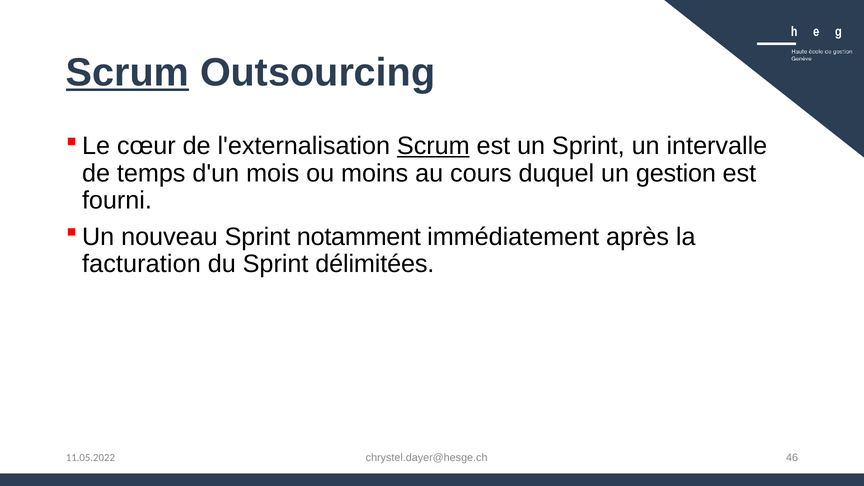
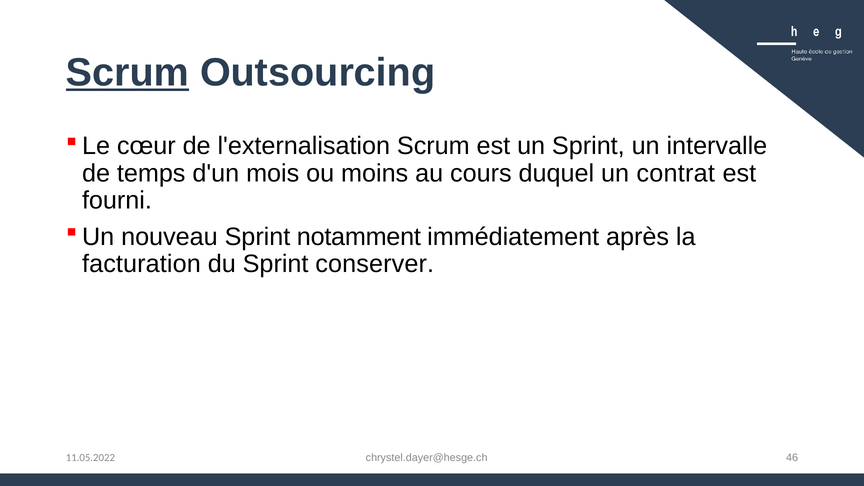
Scrum at (433, 146) underline: present -> none
gestion: gestion -> contrat
délimitées: délimitées -> conserver
